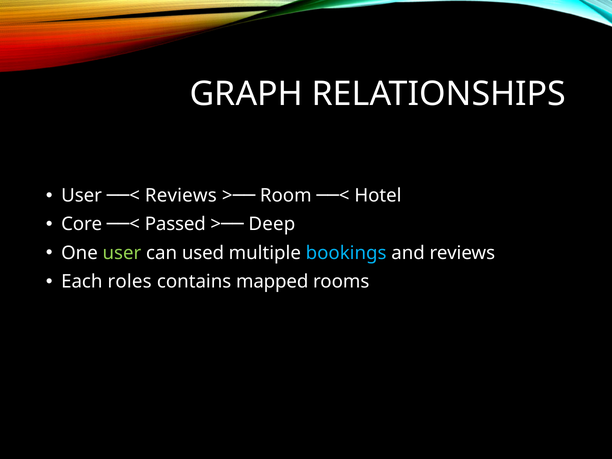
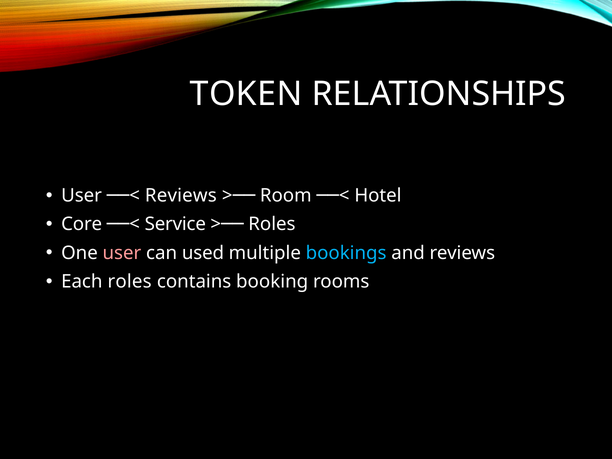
GRAPH: GRAPH -> TOKEN
Passed: Passed -> Service
Deep at (272, 224): Deep -> Roles
user at (122, 253) colour: light green -> pink
mapped: mapped -> booking
